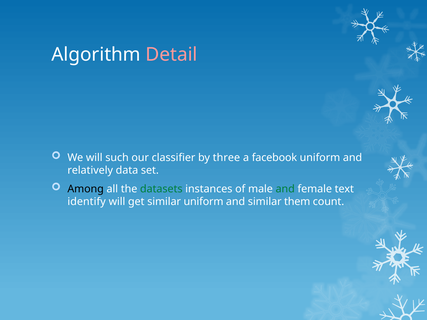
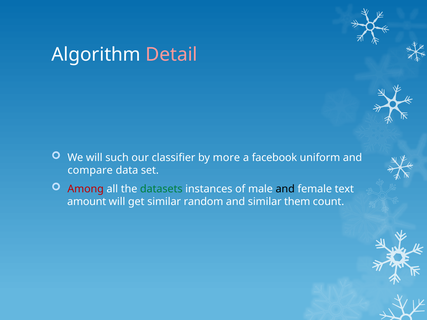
three: three -> more
relatively: relatively -> compare
Among colour: black -> red
and at (285, 189) colour: green -> black
identify: identify -> amount
similar uniform: uniform -> random
